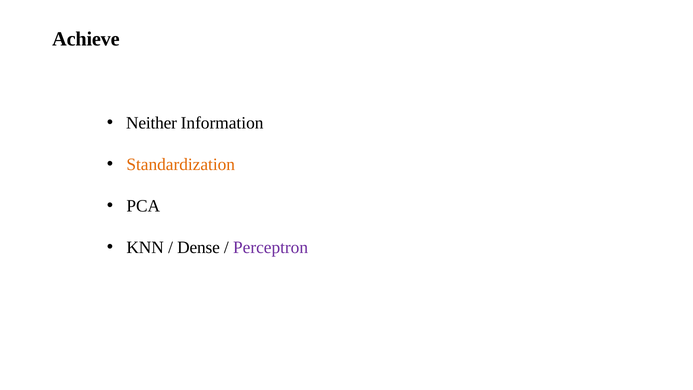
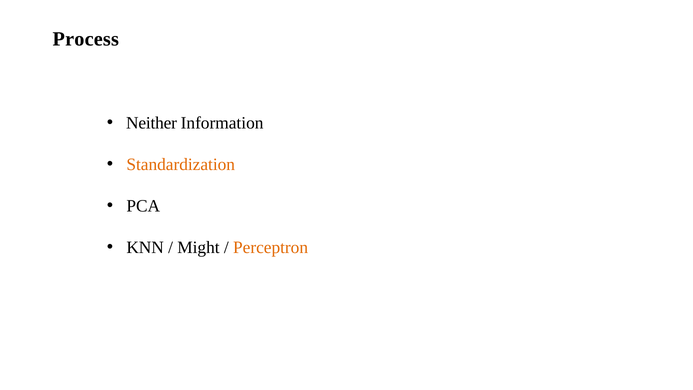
Achieve: Achieve -> Process
Dense: Dense -> Might
Perceptron colour: purple -> orange
